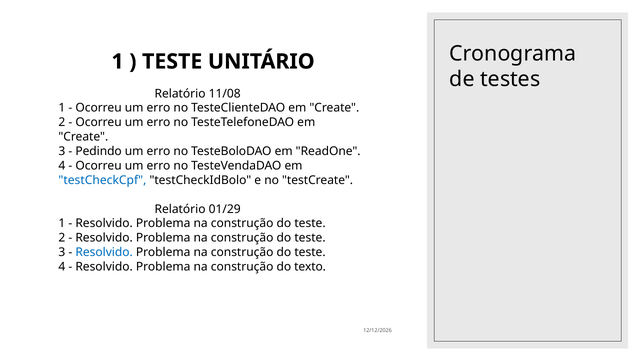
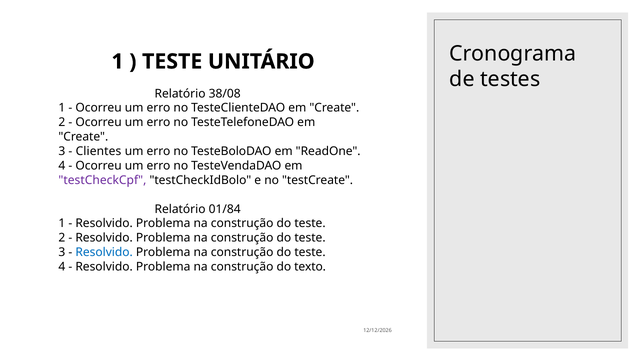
11/08: 11/08 -> 38/08
Pedindo: Pedindo -> Clientes
testCheckCpf colour: blue -> purple
01/29: 01/29 -> 01/84
